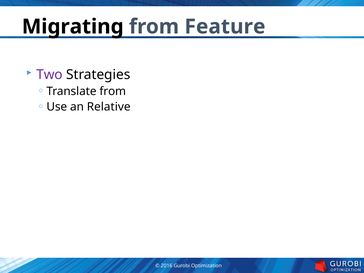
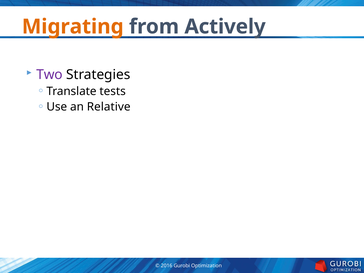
Migrating colour: black -> orange
Feature: Feature -> Actively
Translate from: from -> tests
